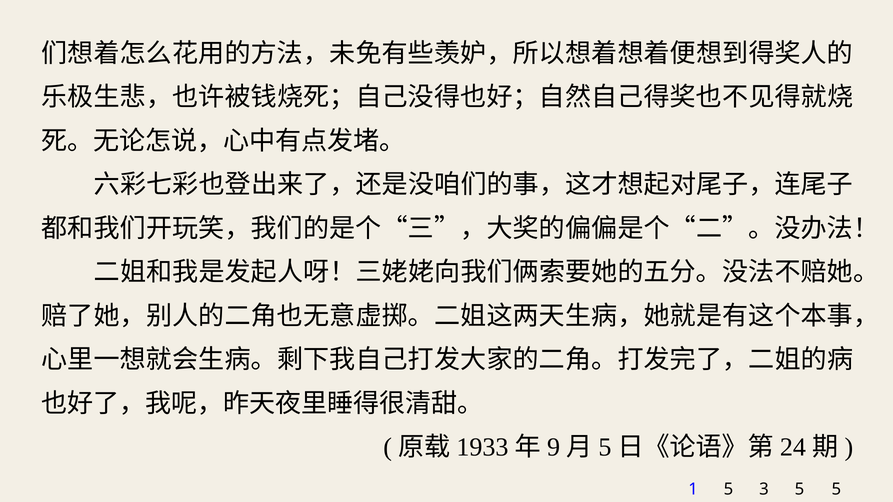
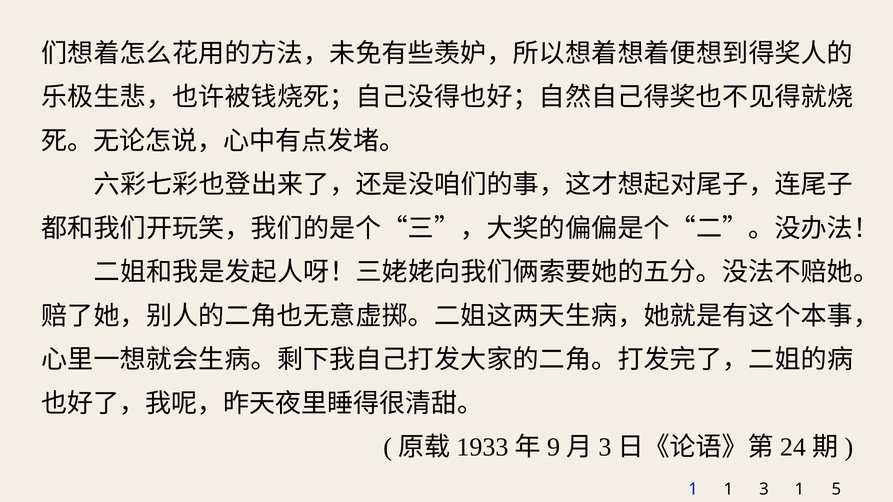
5 at (605, 448): 5 -> 3
1 5: 5 -> 1
3 5: 5 -> 1
